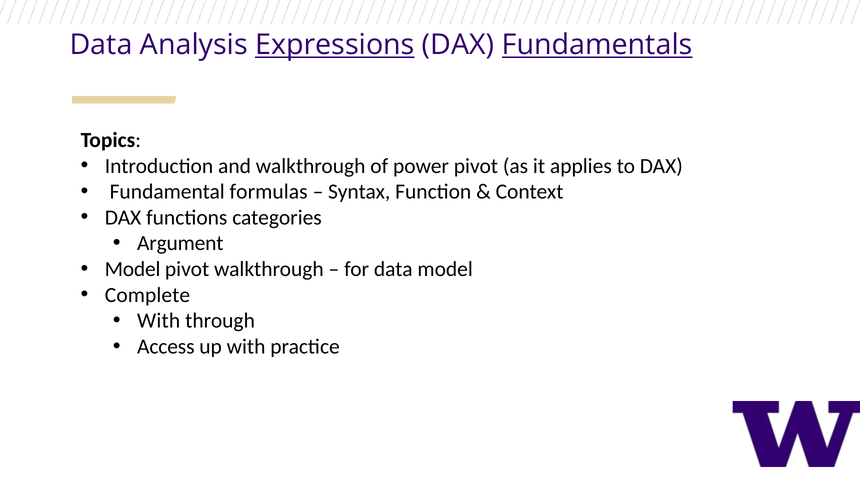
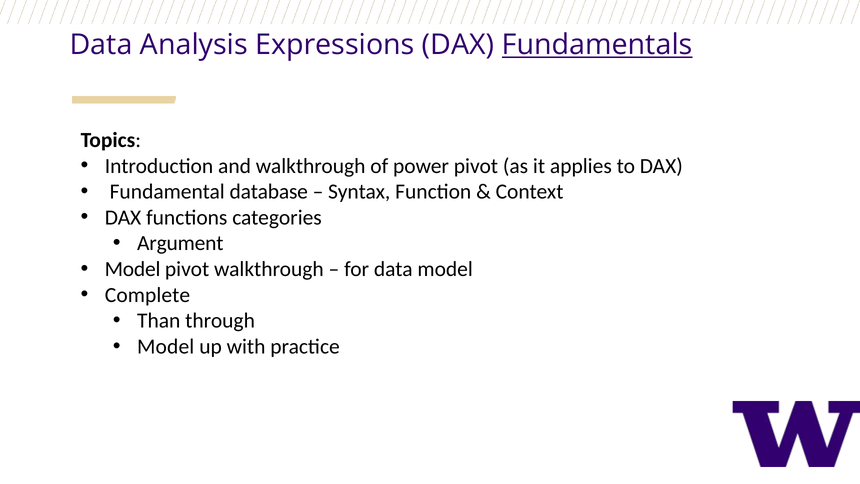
Expressions underline: present -> none
formulas: formulas -> database
With at (159, 321): With -> Than
Access at (166, 346): Access -> Model
